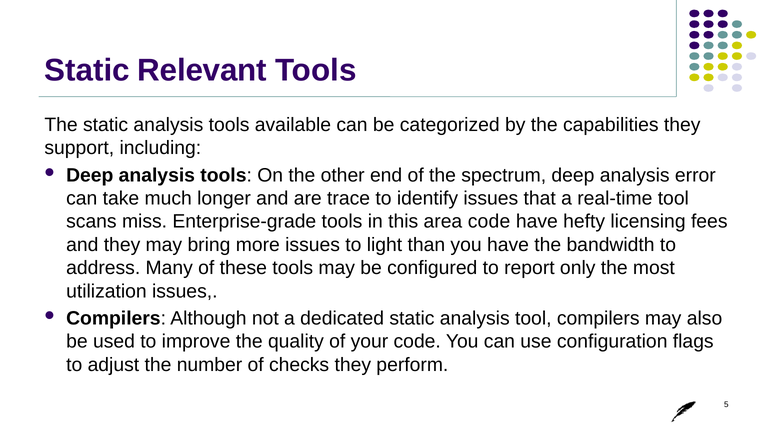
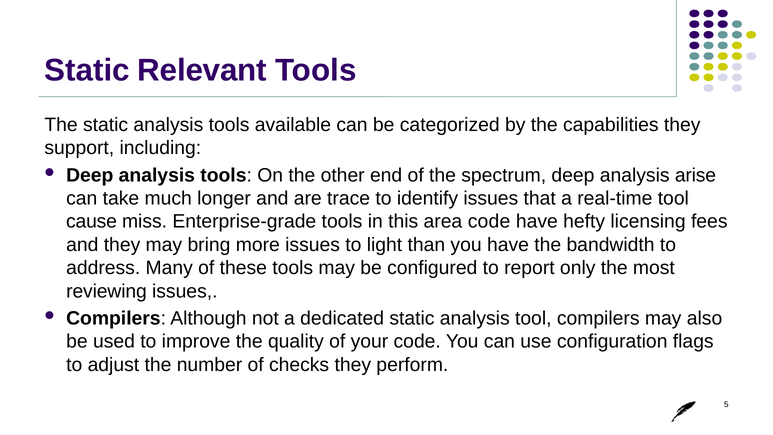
error: error -> arise
scans: scans -> cause
utilization: utilization -> reviewing
